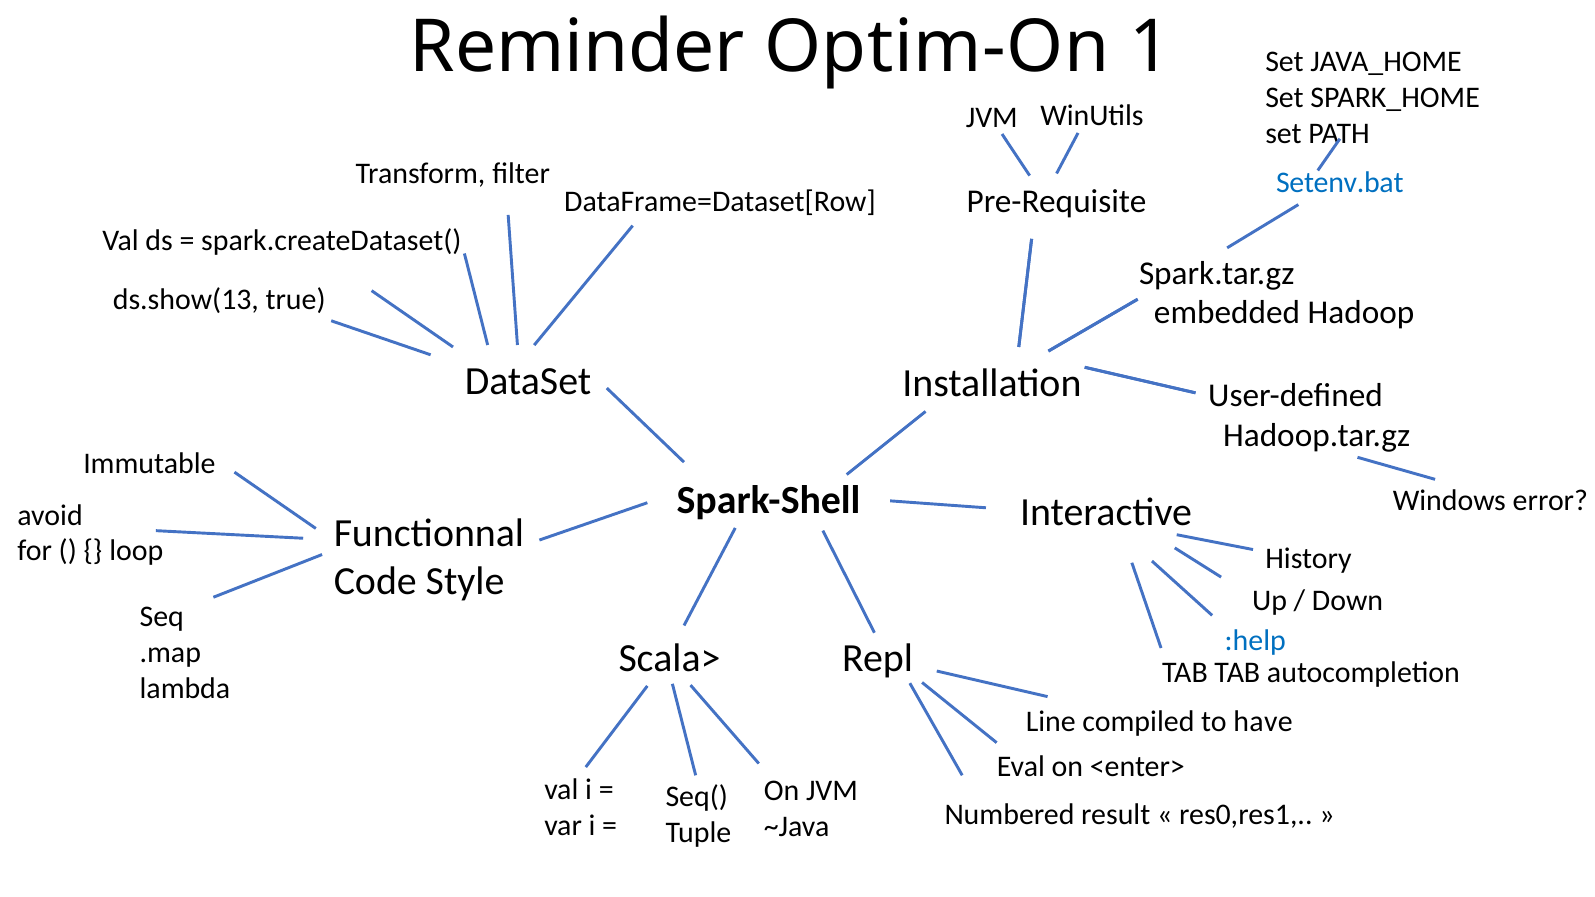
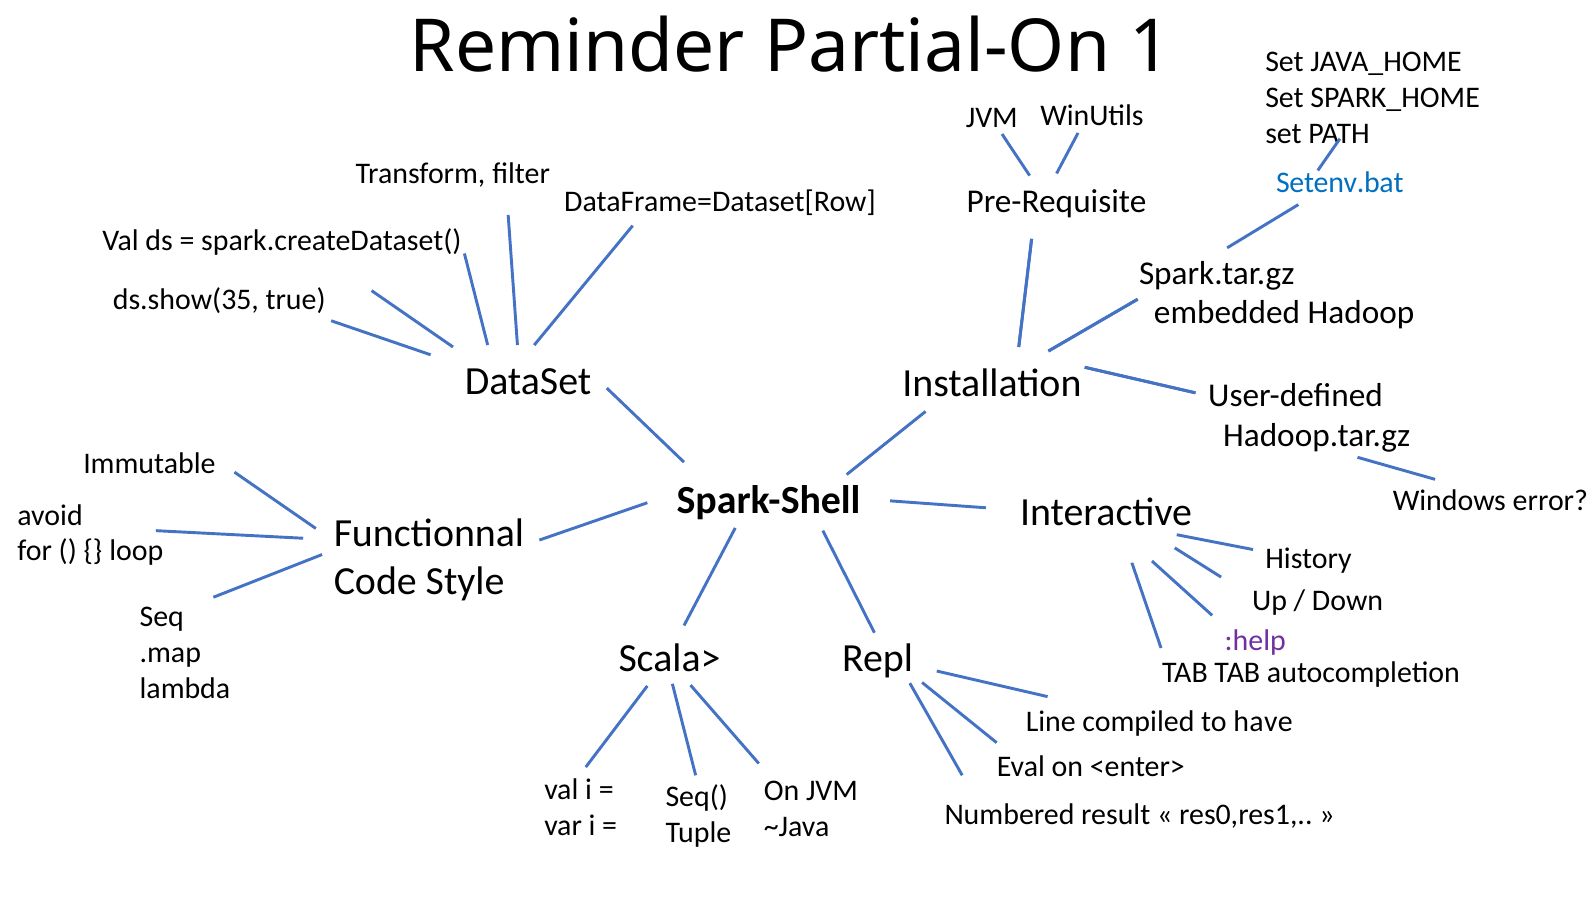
Optim-On: Optim-On -> Partial-On
ds.show(13: ds.show(13 -> ds.show(35
:help colour: blue -> purple
